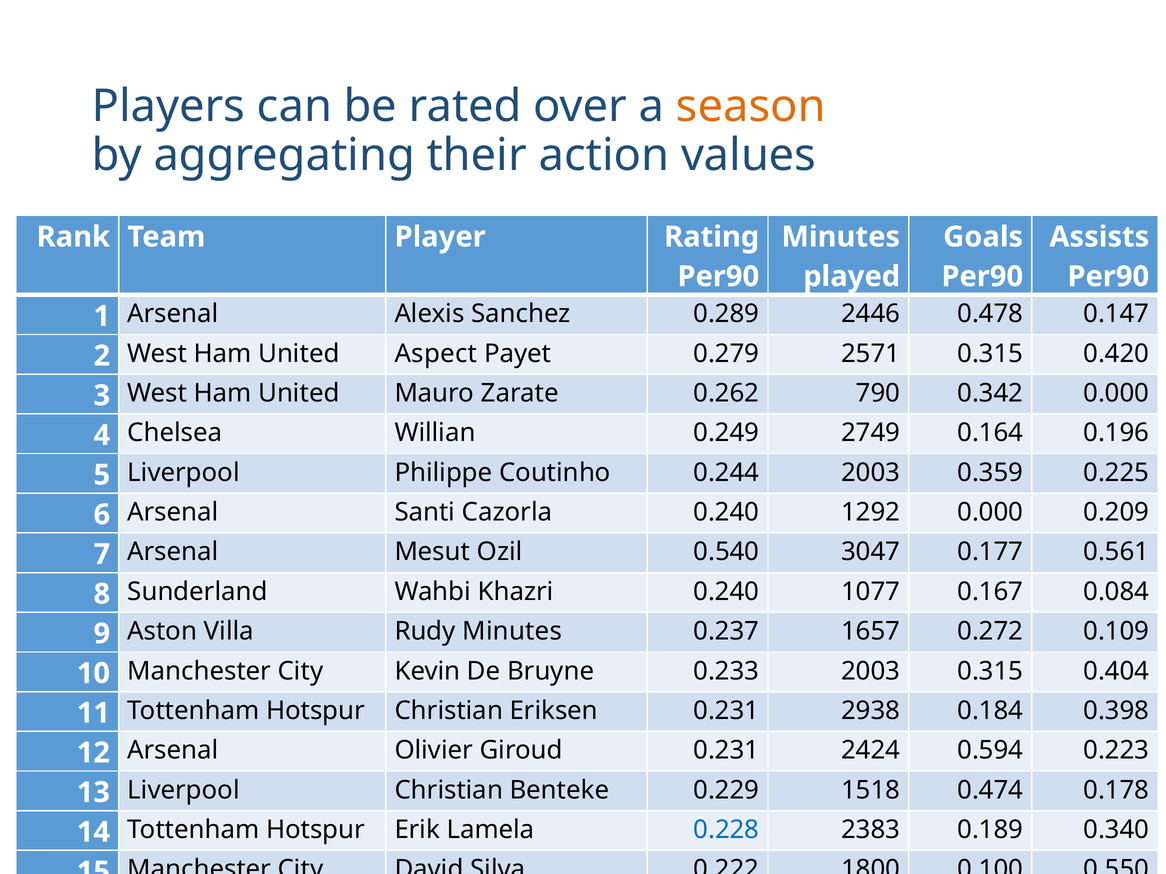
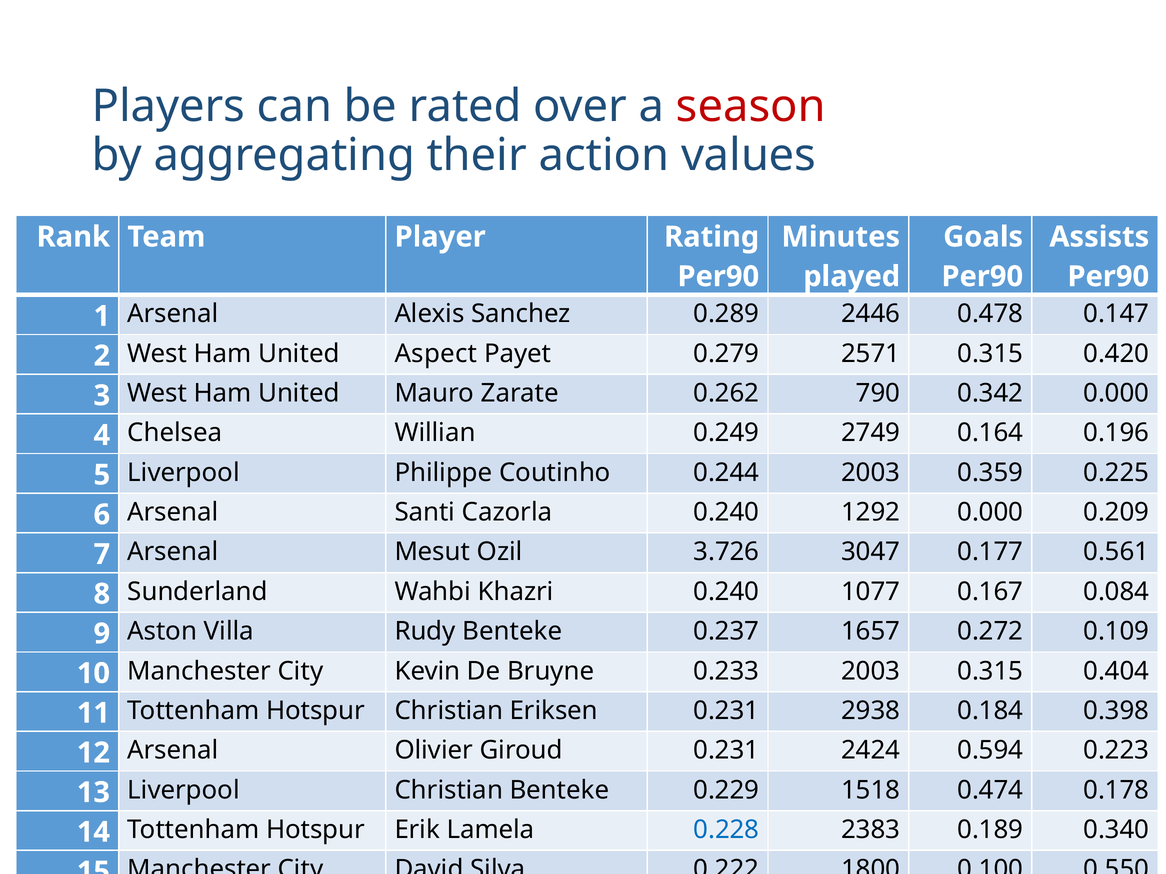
season colour: orange -> red
0.540: 0.540 -> 3.726
Rudy Minutes: Minutes -> Benteke
